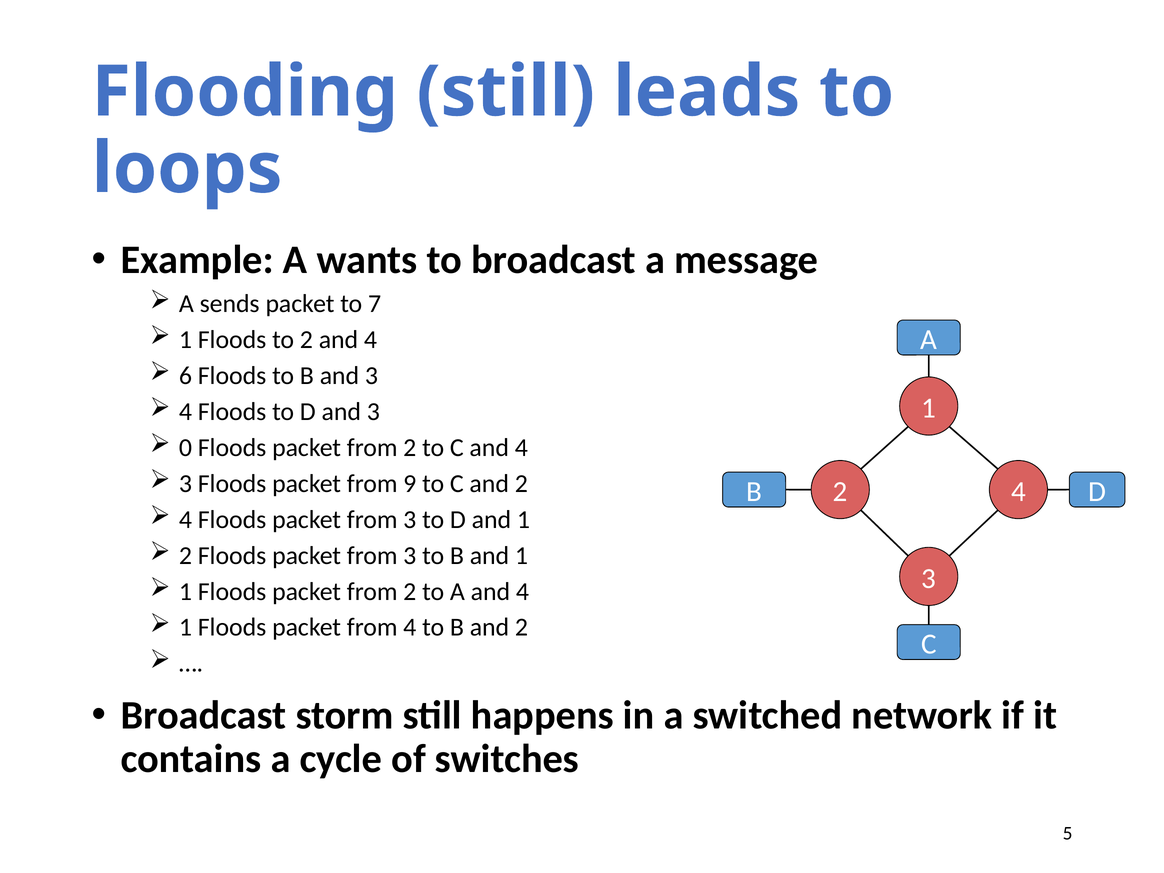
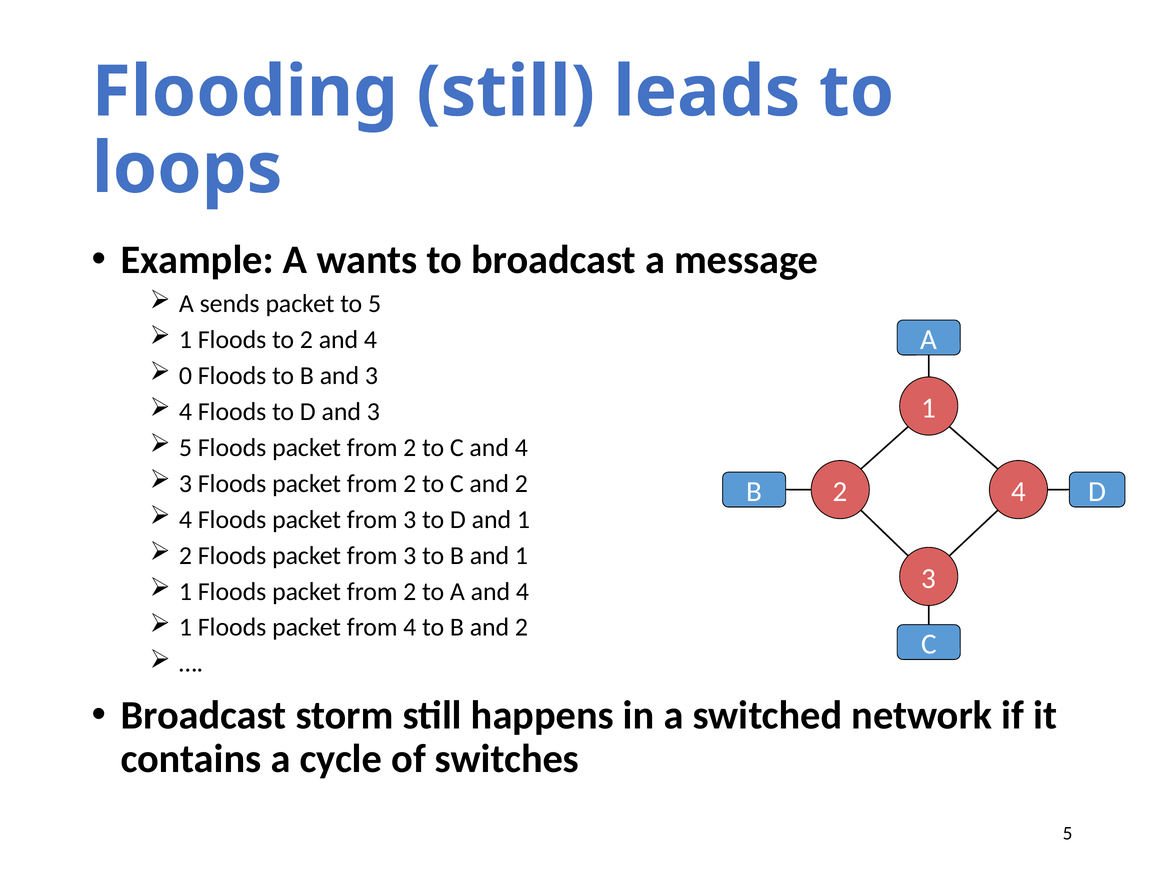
to 7: 7 -> 5
6: 6 -> 0
0 at (185, 448): 0 -> 5
9 at (410, 484): 9 -> 2
